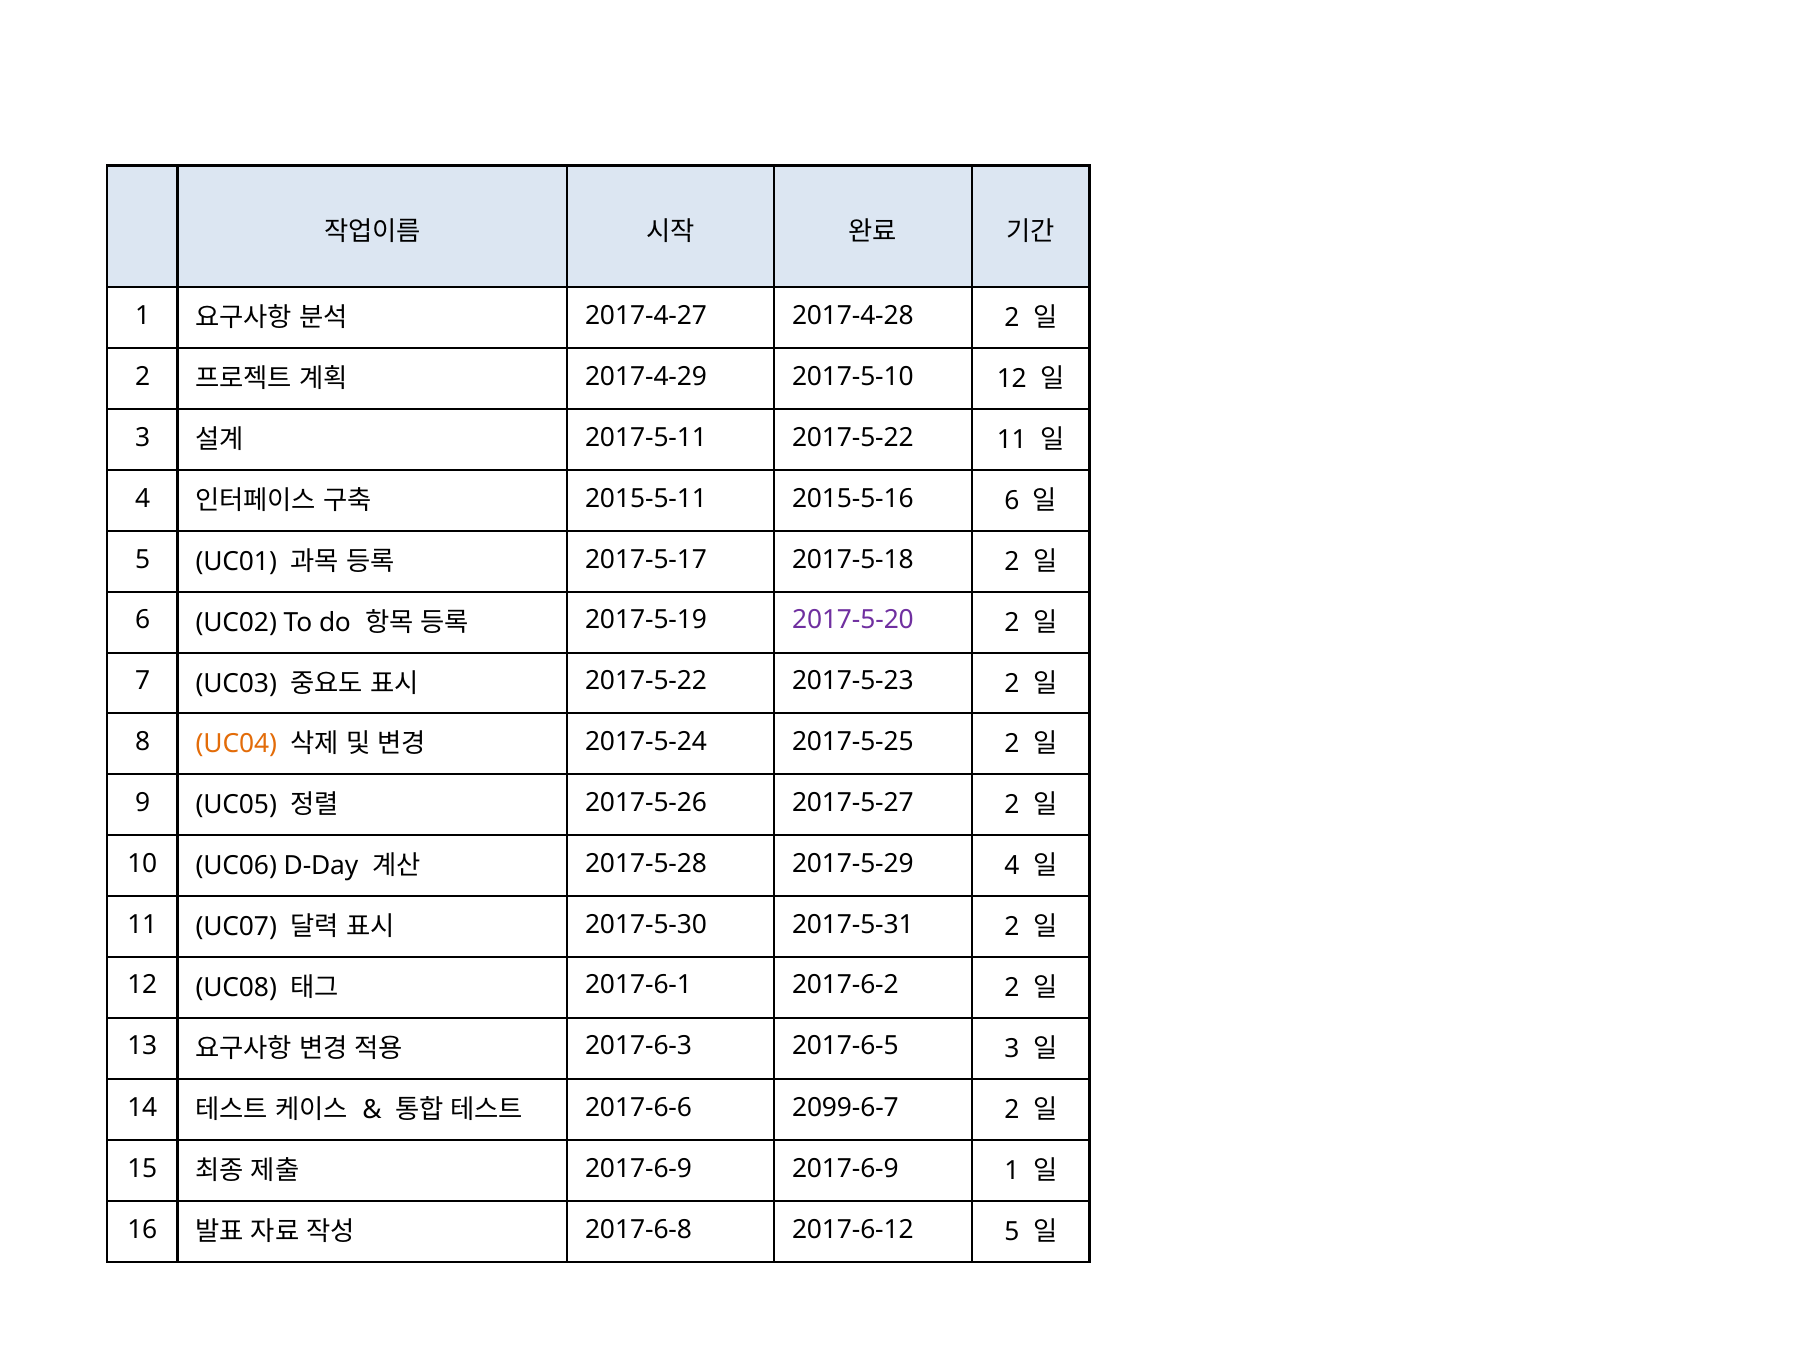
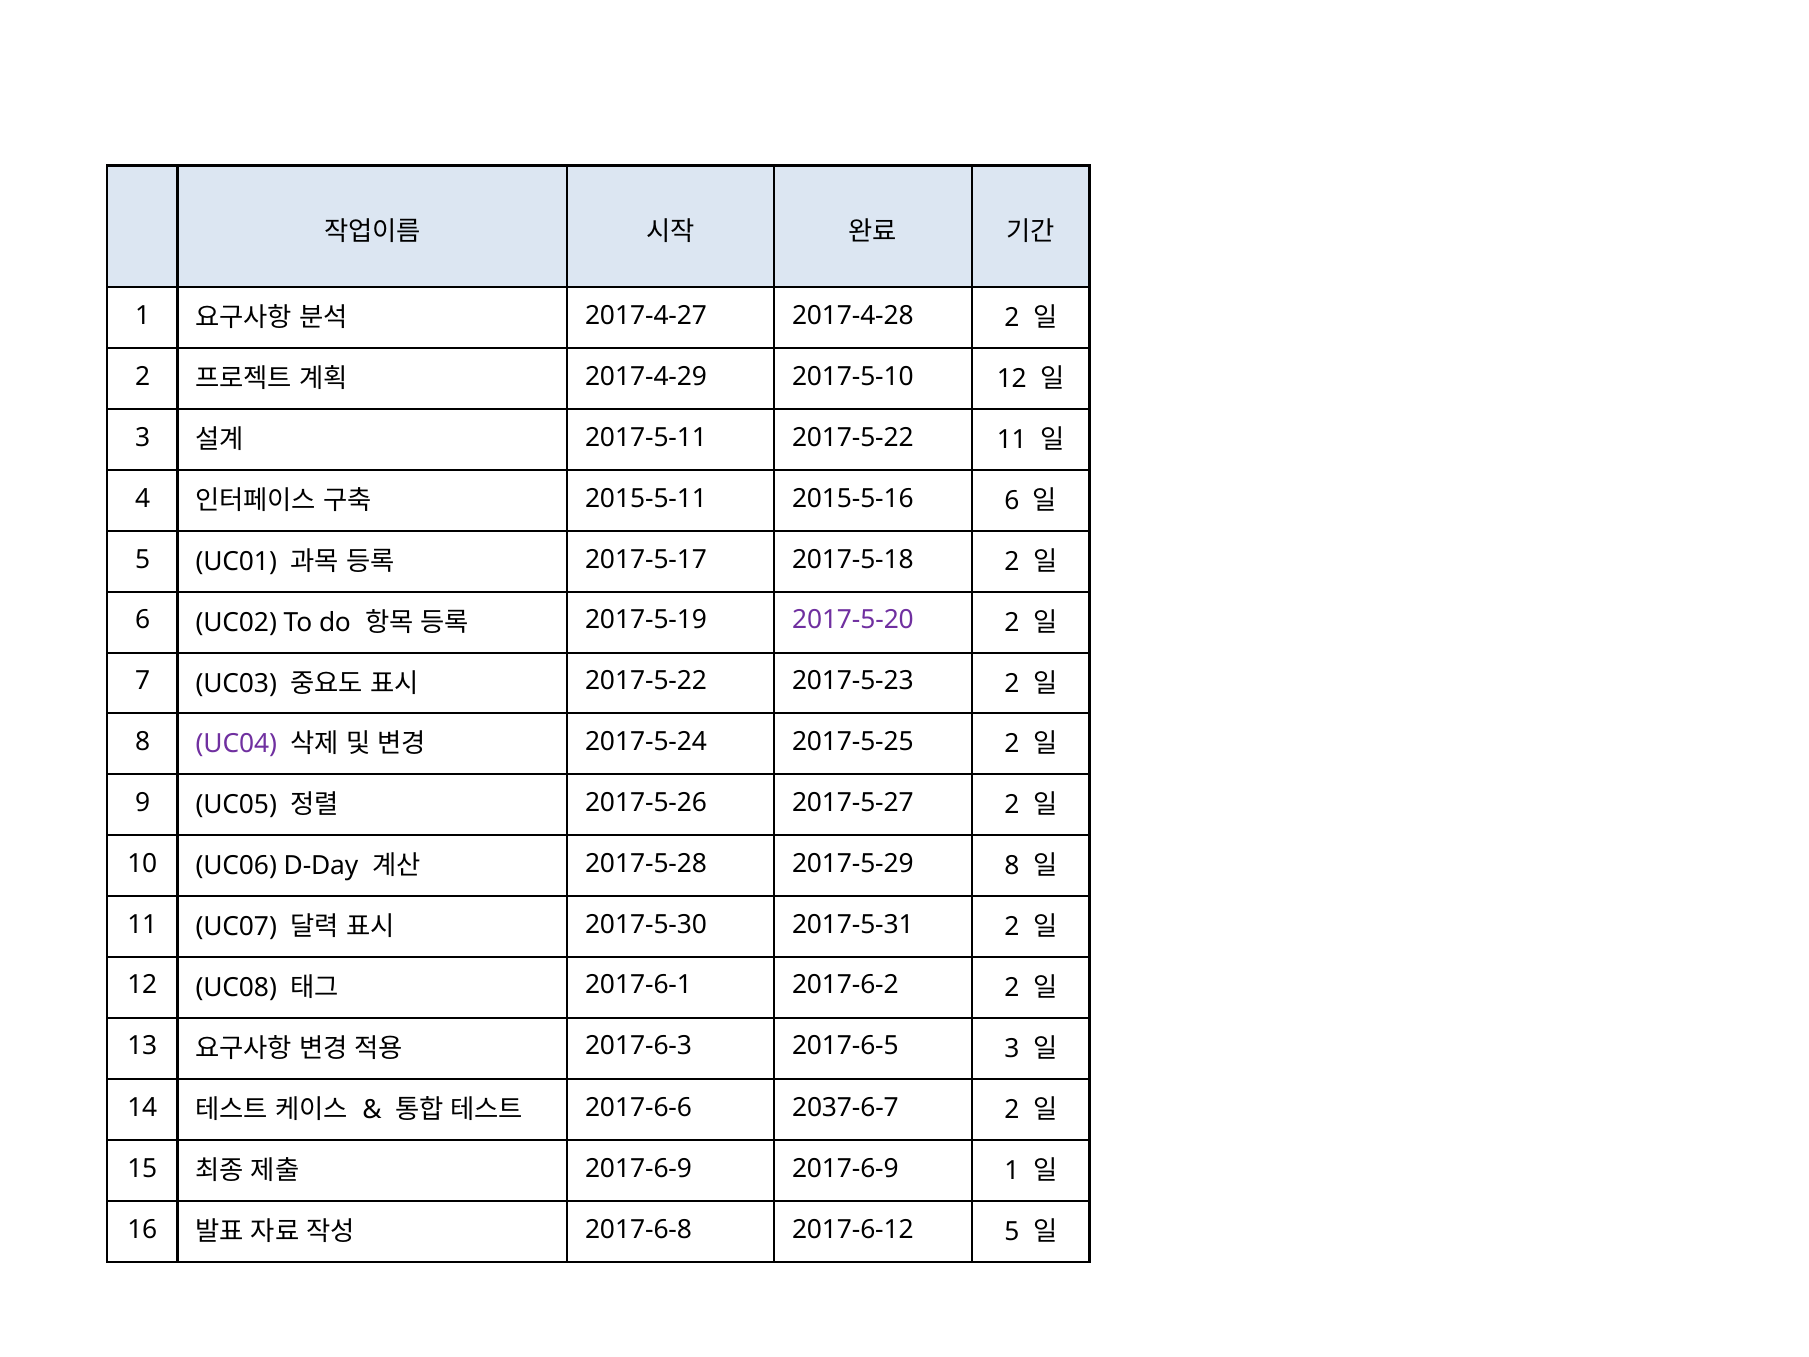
UC04 colour: orange -> purple
2017-5-29 4: 4 -> 8
2099-6-7: 2099-6-7 -> 2037-6-7
